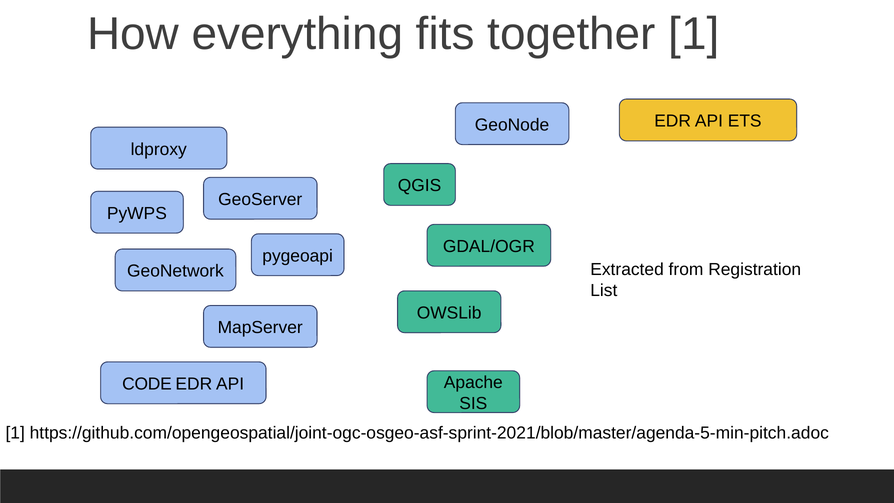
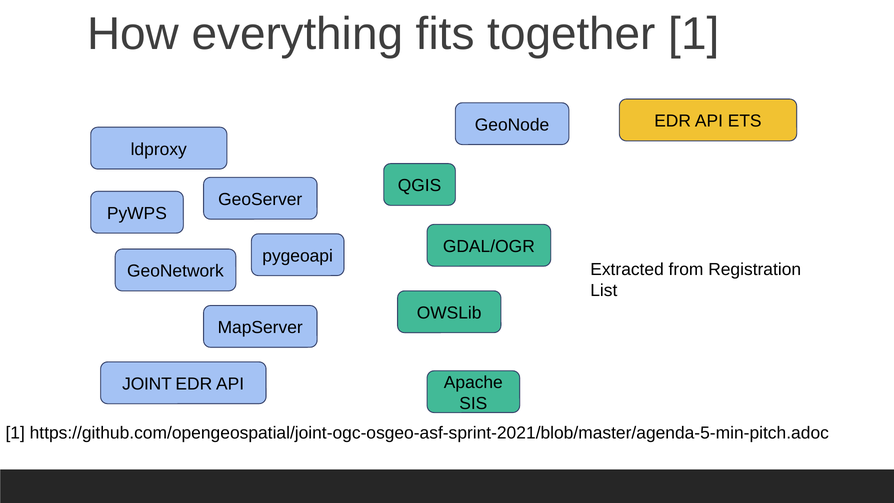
CODE: CODE -> JOINT
